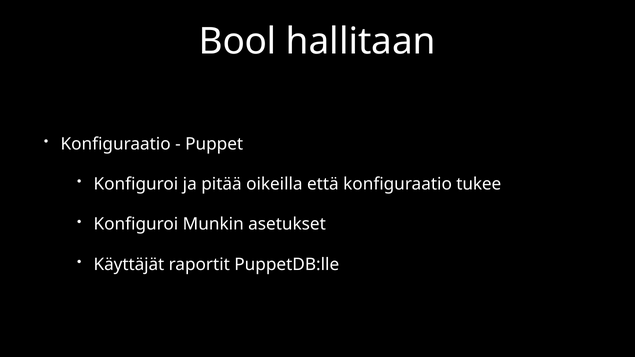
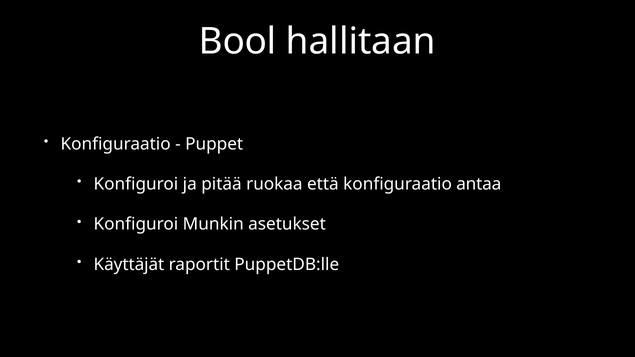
oikeilla: oikeilla -> ruokaa
tukee: tukee -> antaa
